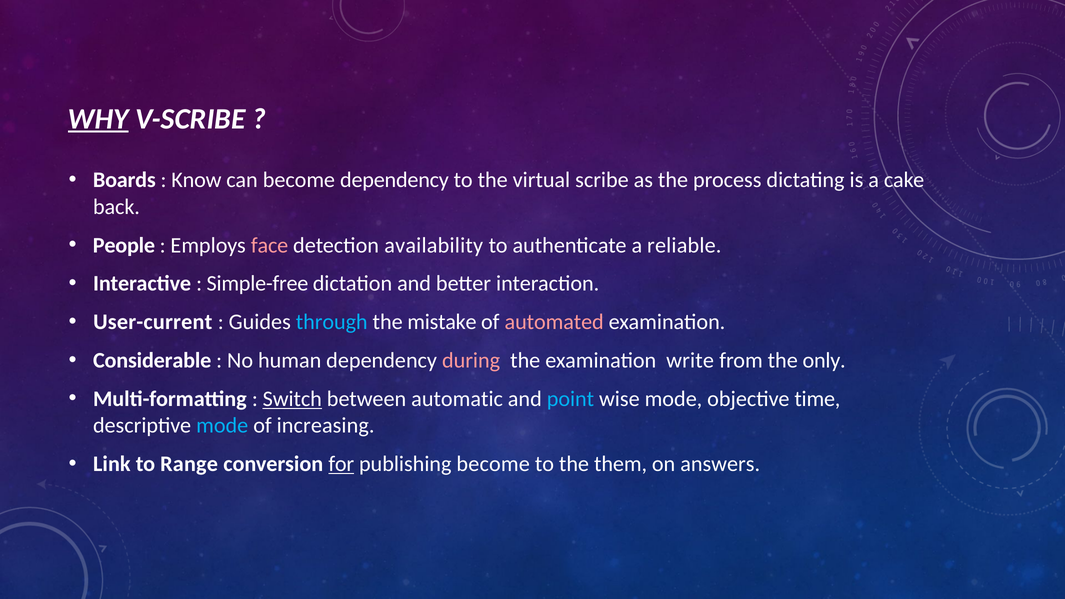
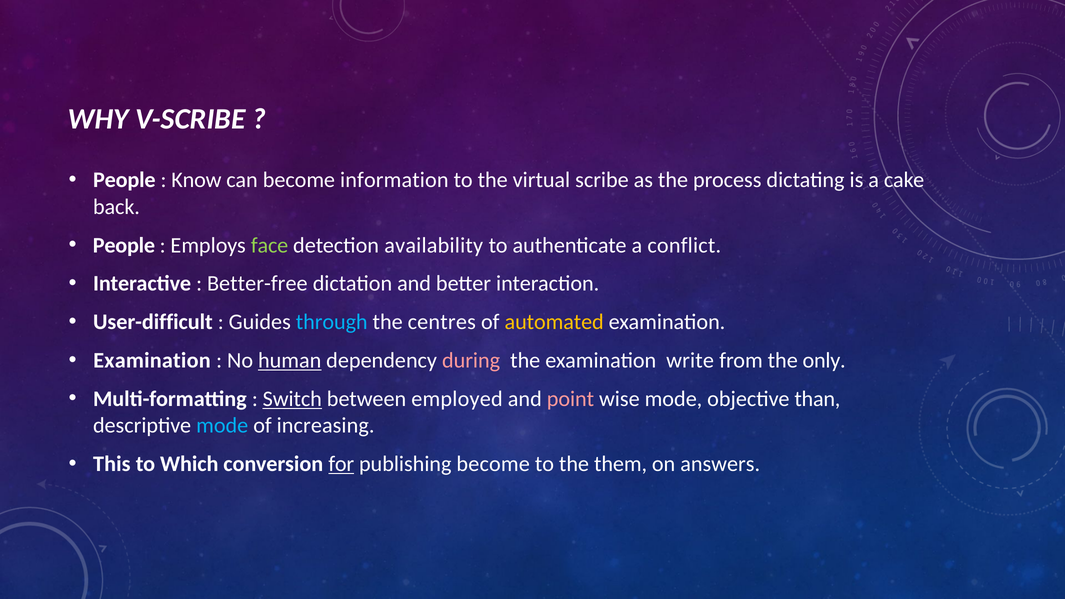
WHY underline: present -> none
Boards at (124, 180): Boards -> People
become dependency: dependency -> information
face colour: pink -> light green
reliable: reliable -> conflict
Simple-free: Simple-free -> Better-free
User-current: User-current -> User-difficult
mistake: mistake -> centres
automated colour: pink -> yellow
Considerable at (152, 361): Considerable -> Examination
human underline: none -> present
automatic: automatic -> employed
point colour: light blue -> pink
time: time -> than
Link: Link -> This
Range: Range -> Which
